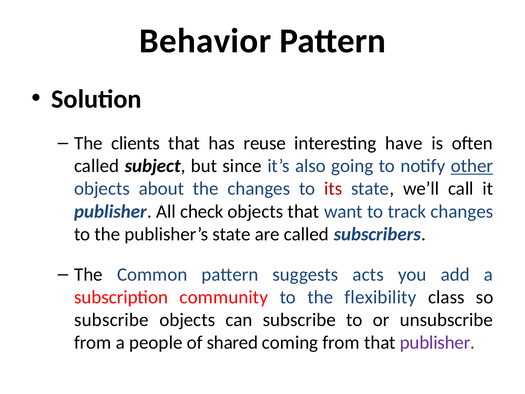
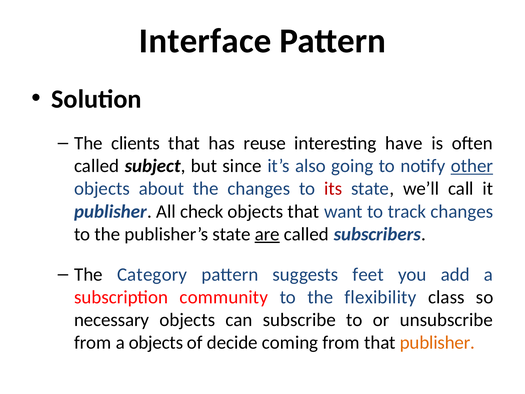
Behavior: Behavior -> Interface
are underline: none -> present
Common: Common -> Category
acts: acts -> feet
subscribe at (111, 320): subscribe -> necessary
a people: people -> objects
shared: shared -> decide
publisher at (437, 342) colour: purple -> orange
